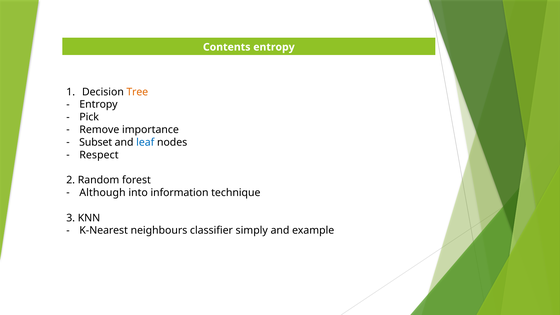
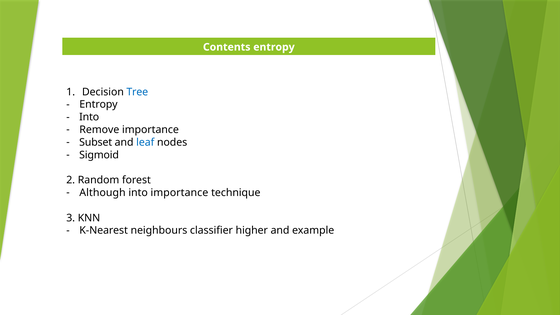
Tree colour: orange -> blue
Pick at (89, 117): Pick -> Into
Respect: Respect -> Sigmoid
into information: information -> importance
simply: simply -> higher
